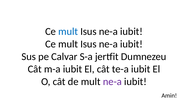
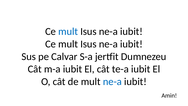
ne-a at (112, 81) colour: purple -> blue
